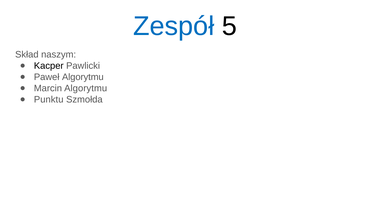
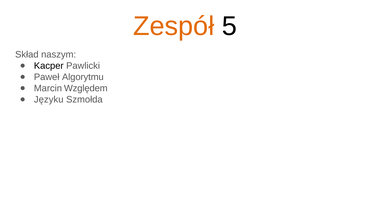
Zespół colour: blue -> orange
Marcin Algorytmu: Algorytmu -> Względem
Punktu: Punktu -> Języku
